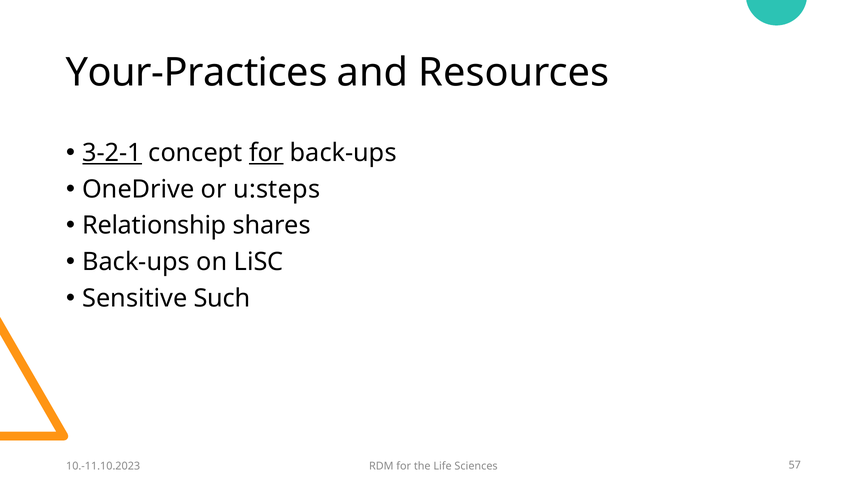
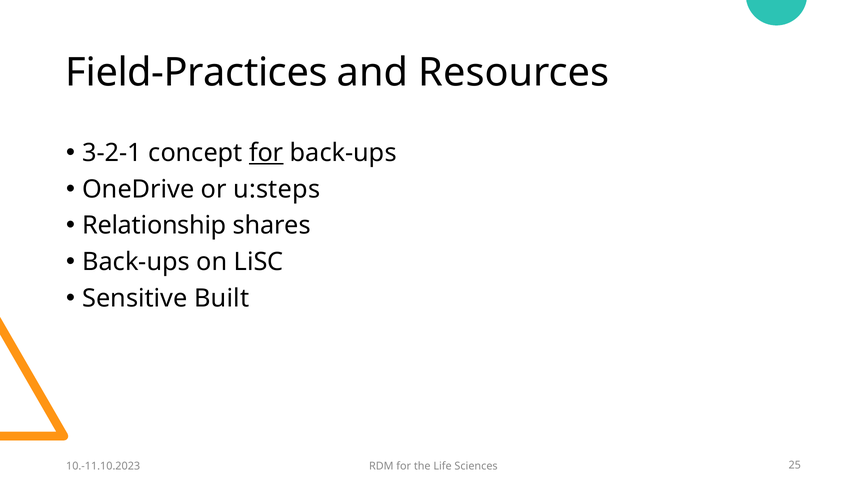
Your-Practices: Your-Practices -> Field-Practices
3-2-1 underline: present -> none
Such: Such -> Built
57: 57 -> 25
